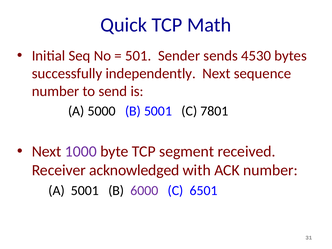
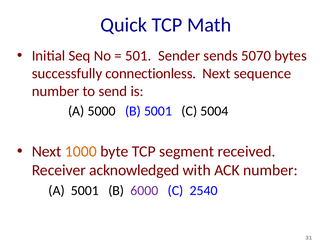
4530: 4530 -> 5070
independently: independently -> connectionless
7801: 7801 -> 5004
1000 colour: purple -> orange
6501: 6501 -> 2540
